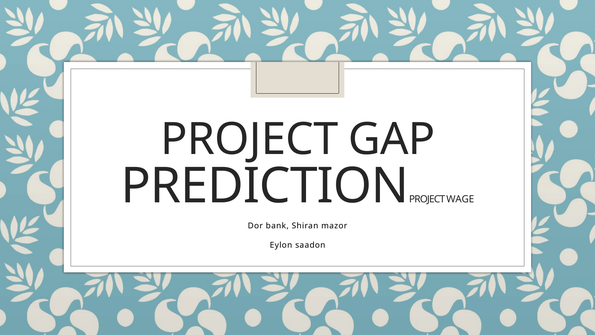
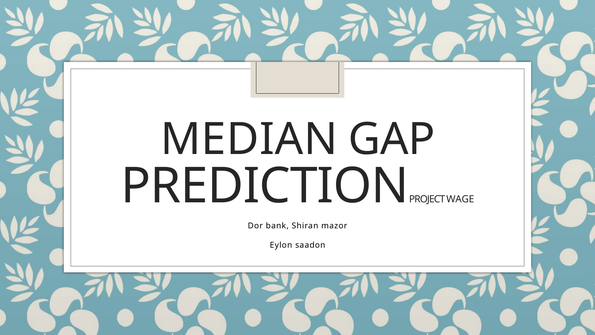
PROJECT at (249, 139): PROJECT -> MEDIAN
